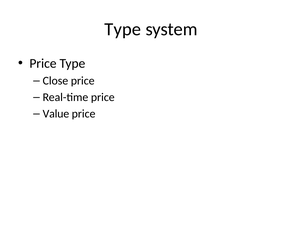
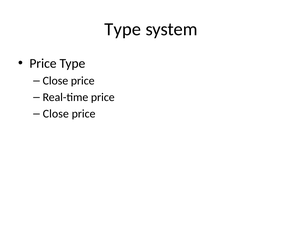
Value at (56, 114): Value -> Close
